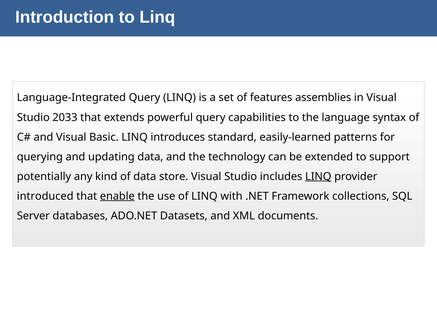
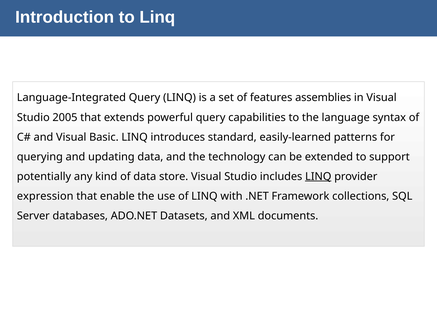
2033: 2033 -> 2005
introduced: introduced -> expression
enable underline: present -> none
